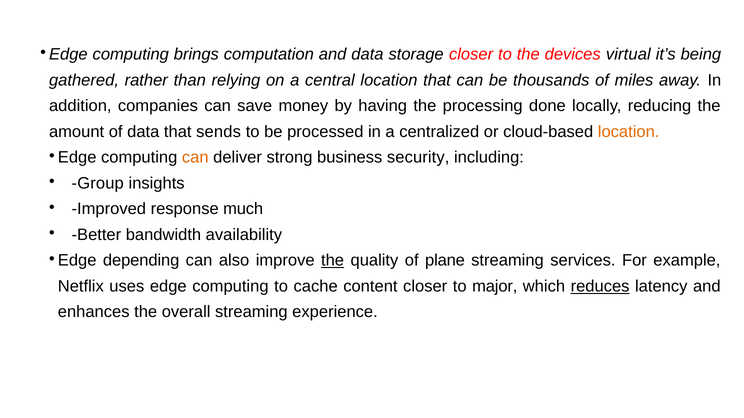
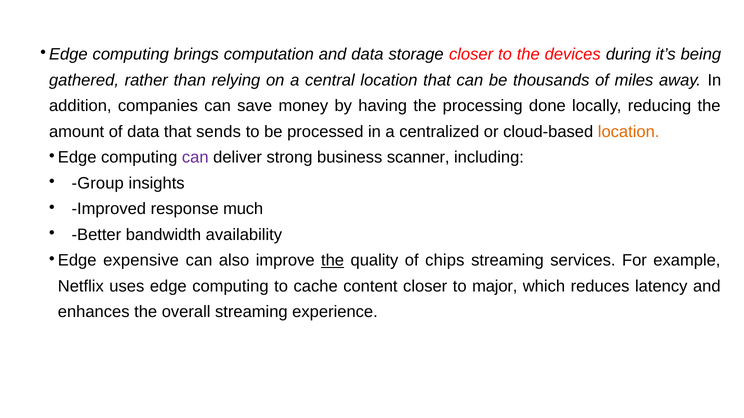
virtual: virtual -> during
can at (195, 158) colour: orange -> purple
security: security -> scanner
depending: depending -> expensive
plane: plane -> chips
reduces underline: present -> none
